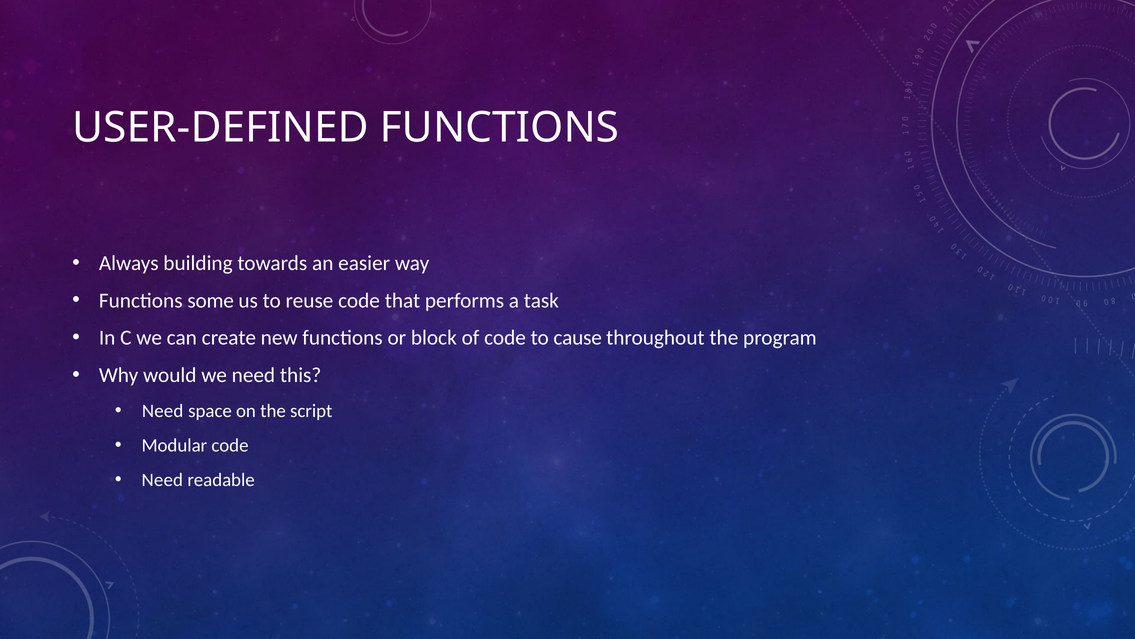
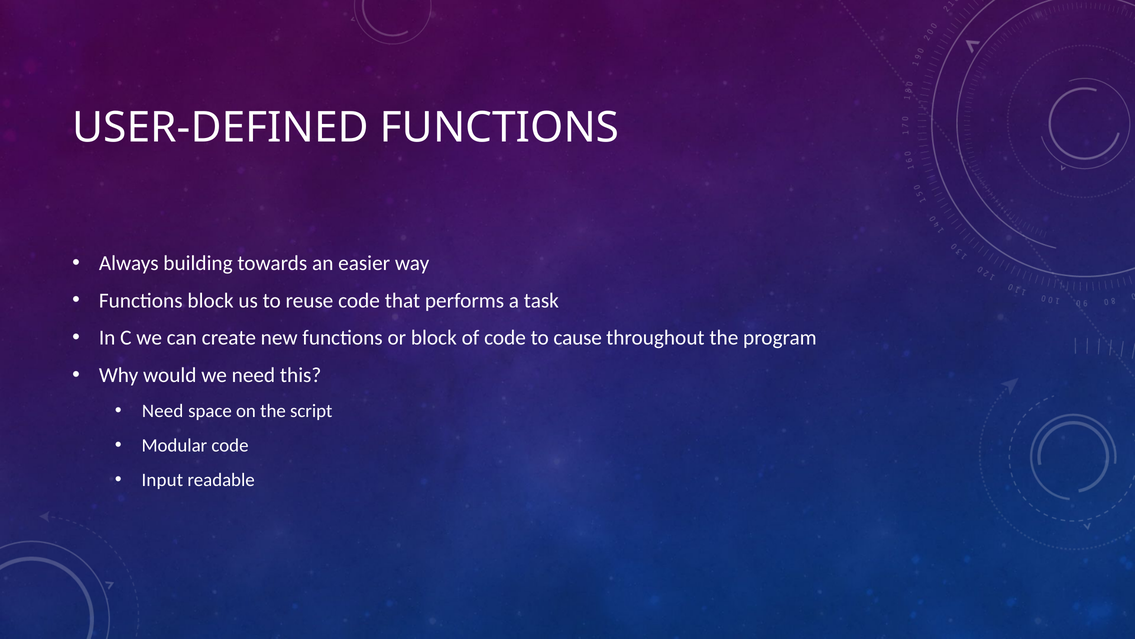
Functions some: some -> block
Need at (162, 480): Need -> Input
